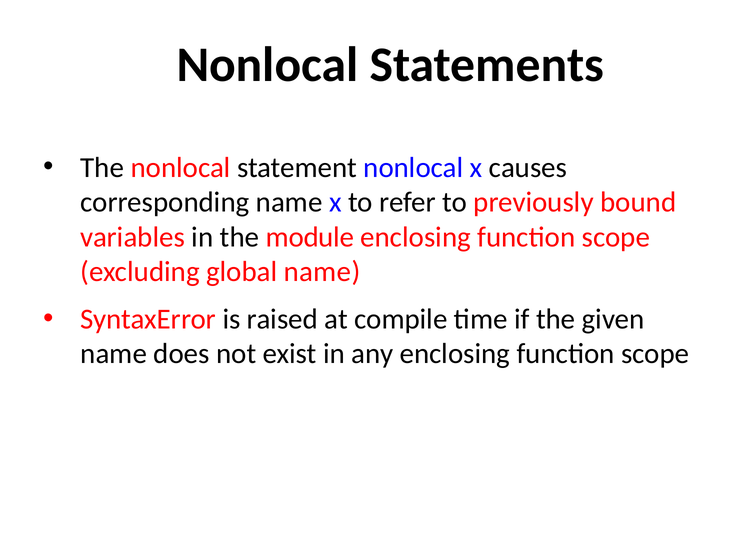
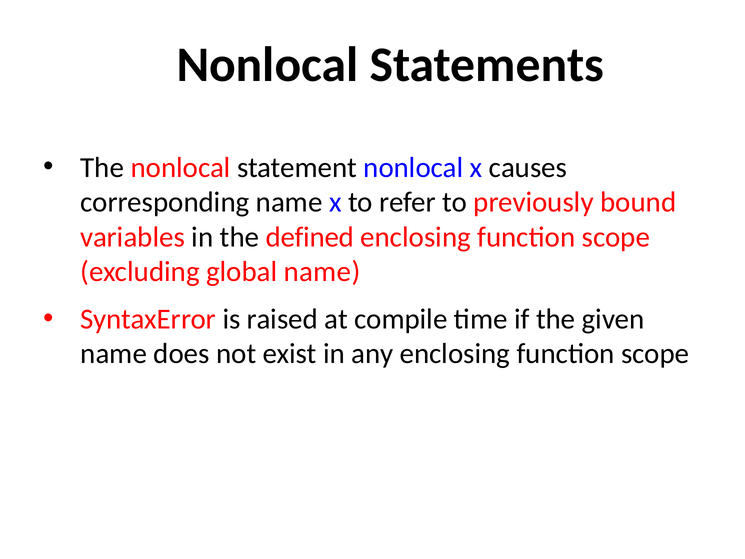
module: module -> defined
